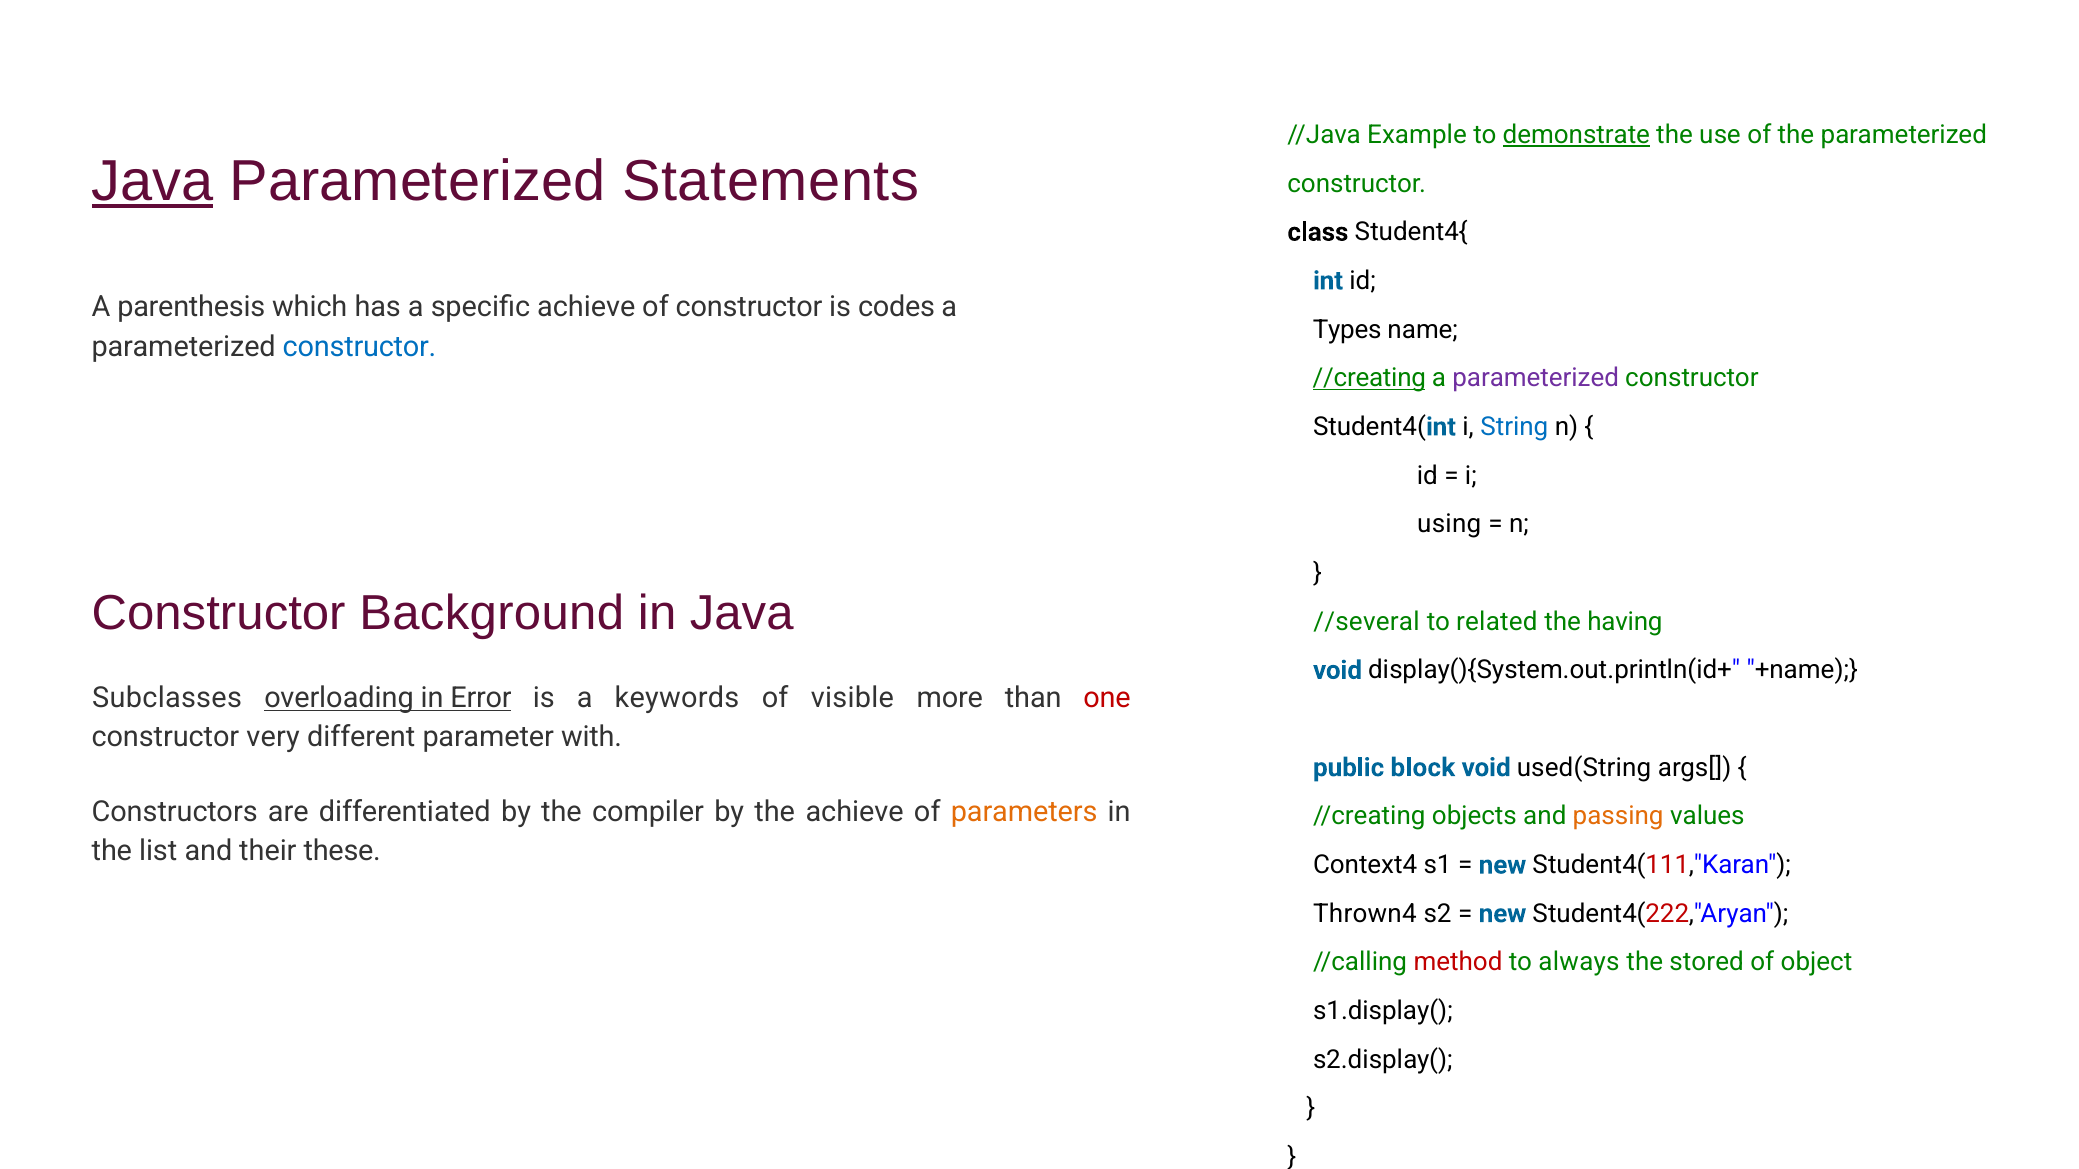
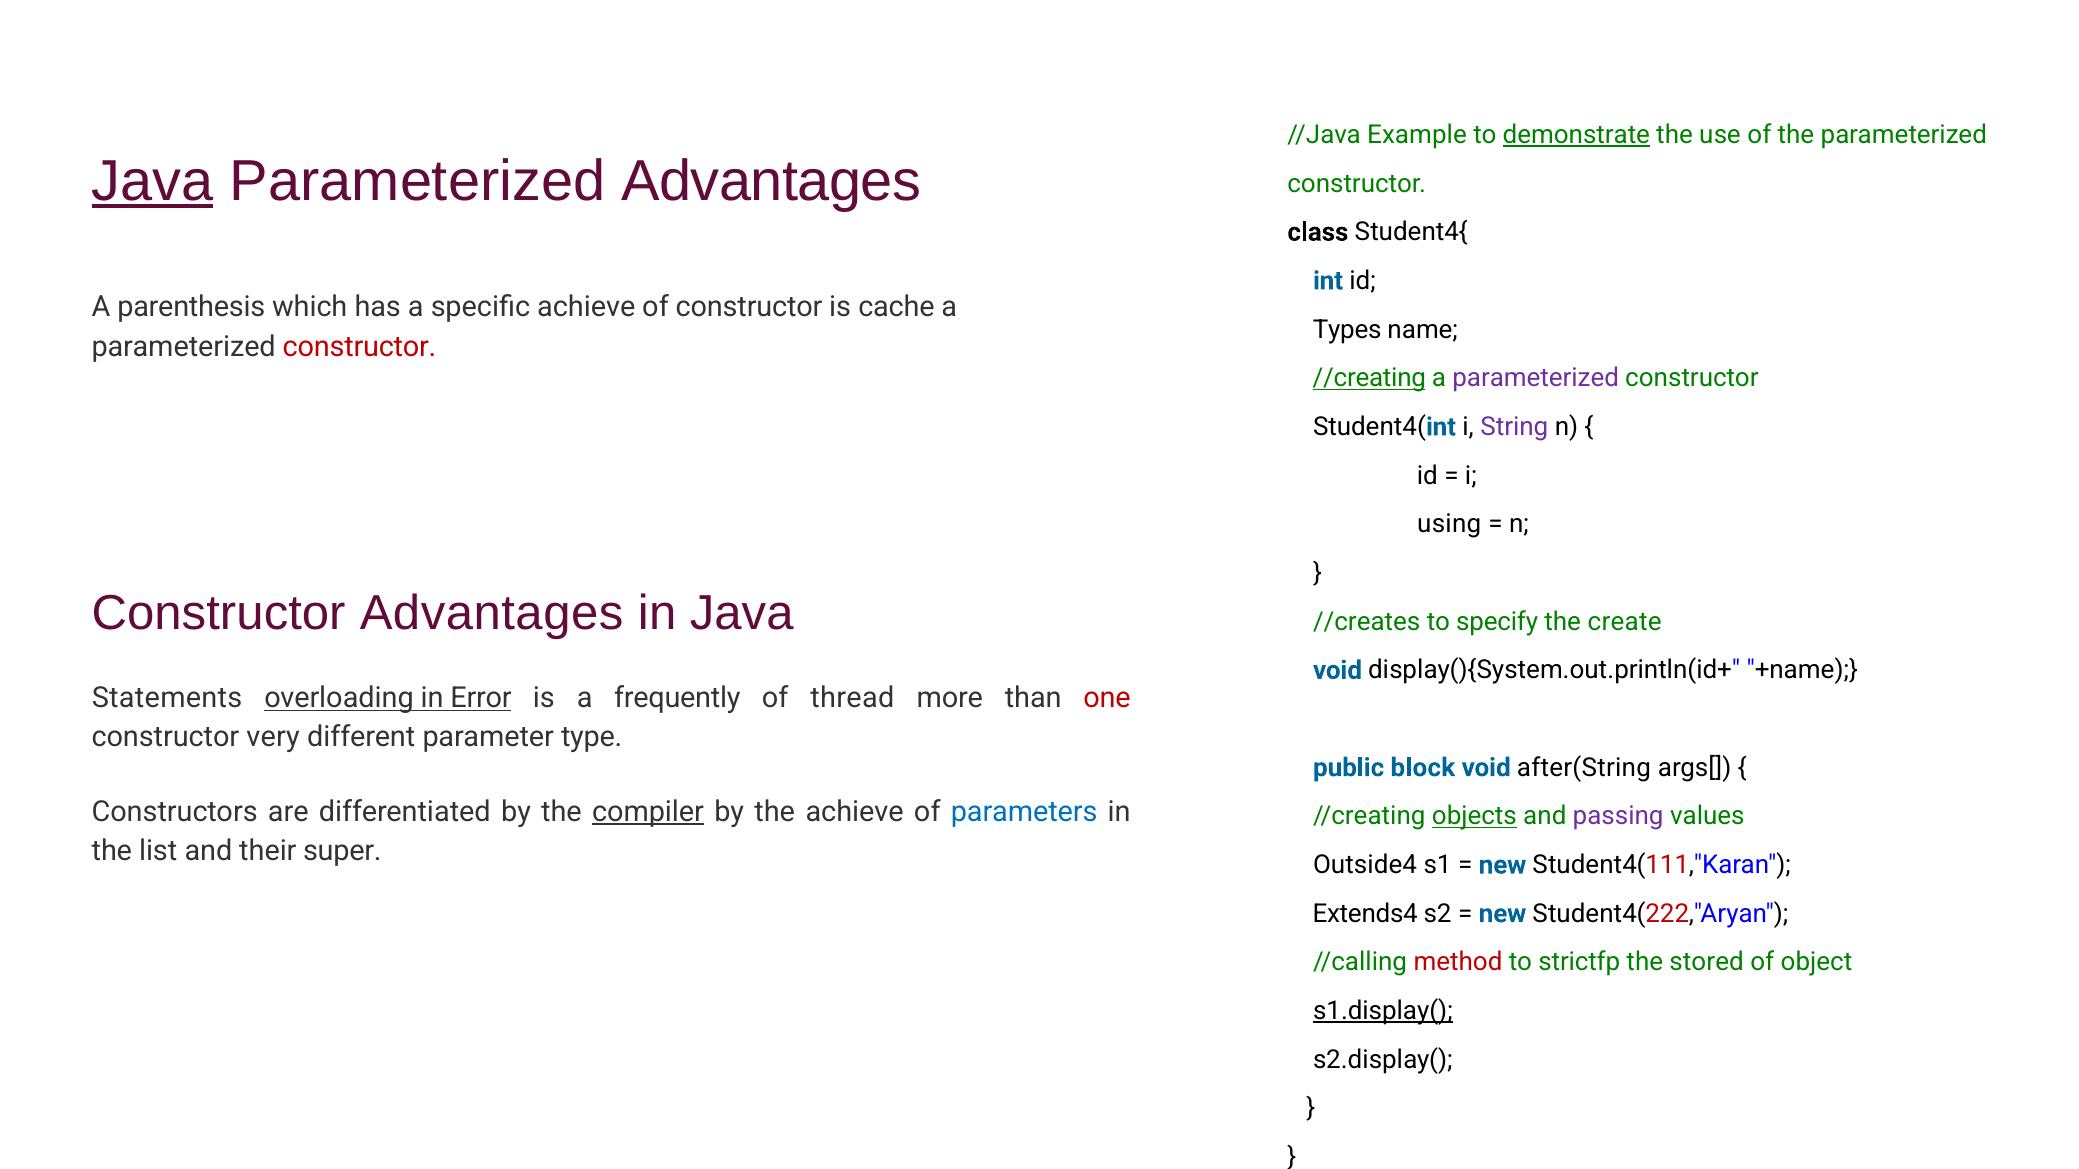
Parameterized Statements: Statements -> Advantages
codes: codes -> cache
constructor at (360, 347) colour: blue -> red
String colour: blue -> purple
Constructor Background: Background -> Advantages
//several: //several -> //creates
related: related -> specify
having: having -> create
Subclasses: Subclasses -> Statements
keywords: keywords -> frequently
visible: visible -> thread
with: with -> type
used(String: used(String -> after(String
compiler underline: none -> present
parameters colour: orange -> blue
objects underline: none -> present
passing colour: orange -> purple
these: these -> super
Context4: Context4 -> Outside4
Thrown4: Thrown4 -> Extends4
always: always -> strictfp
s1.display( underline: none -> present
